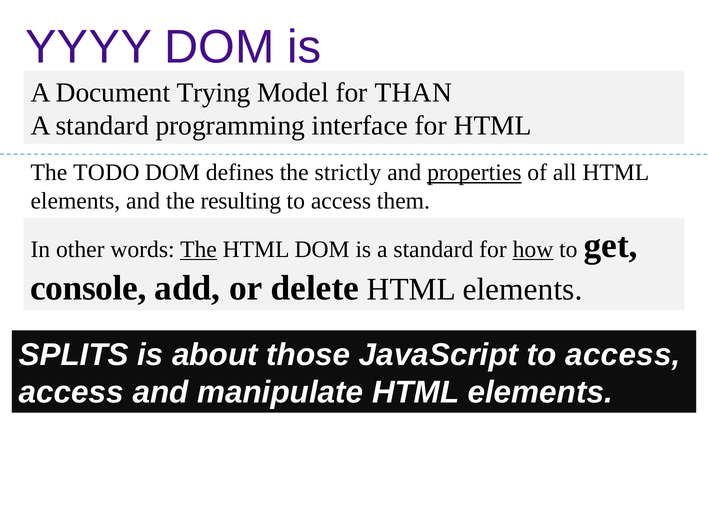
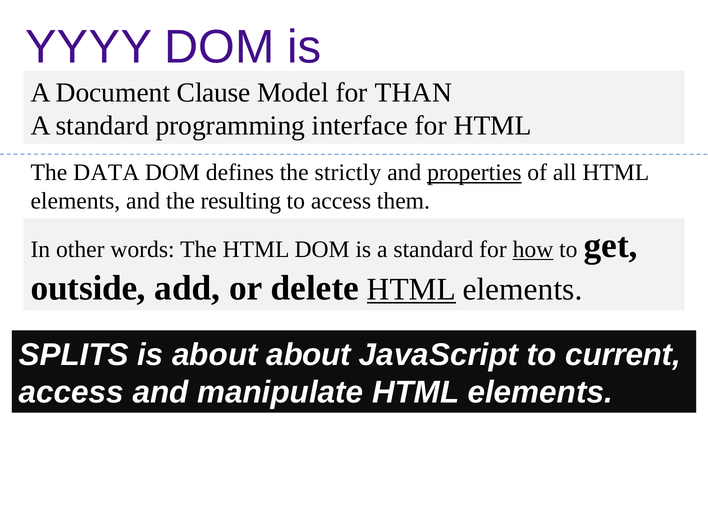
Trying: Trying -> Clause
TODO: TODO -> DATA
The at (198, 249) underline: present -> none
console: console -> outside
HTML at (412, 289) underline: none -> present
about those: those -> about
JavaScript to access: access -> current
